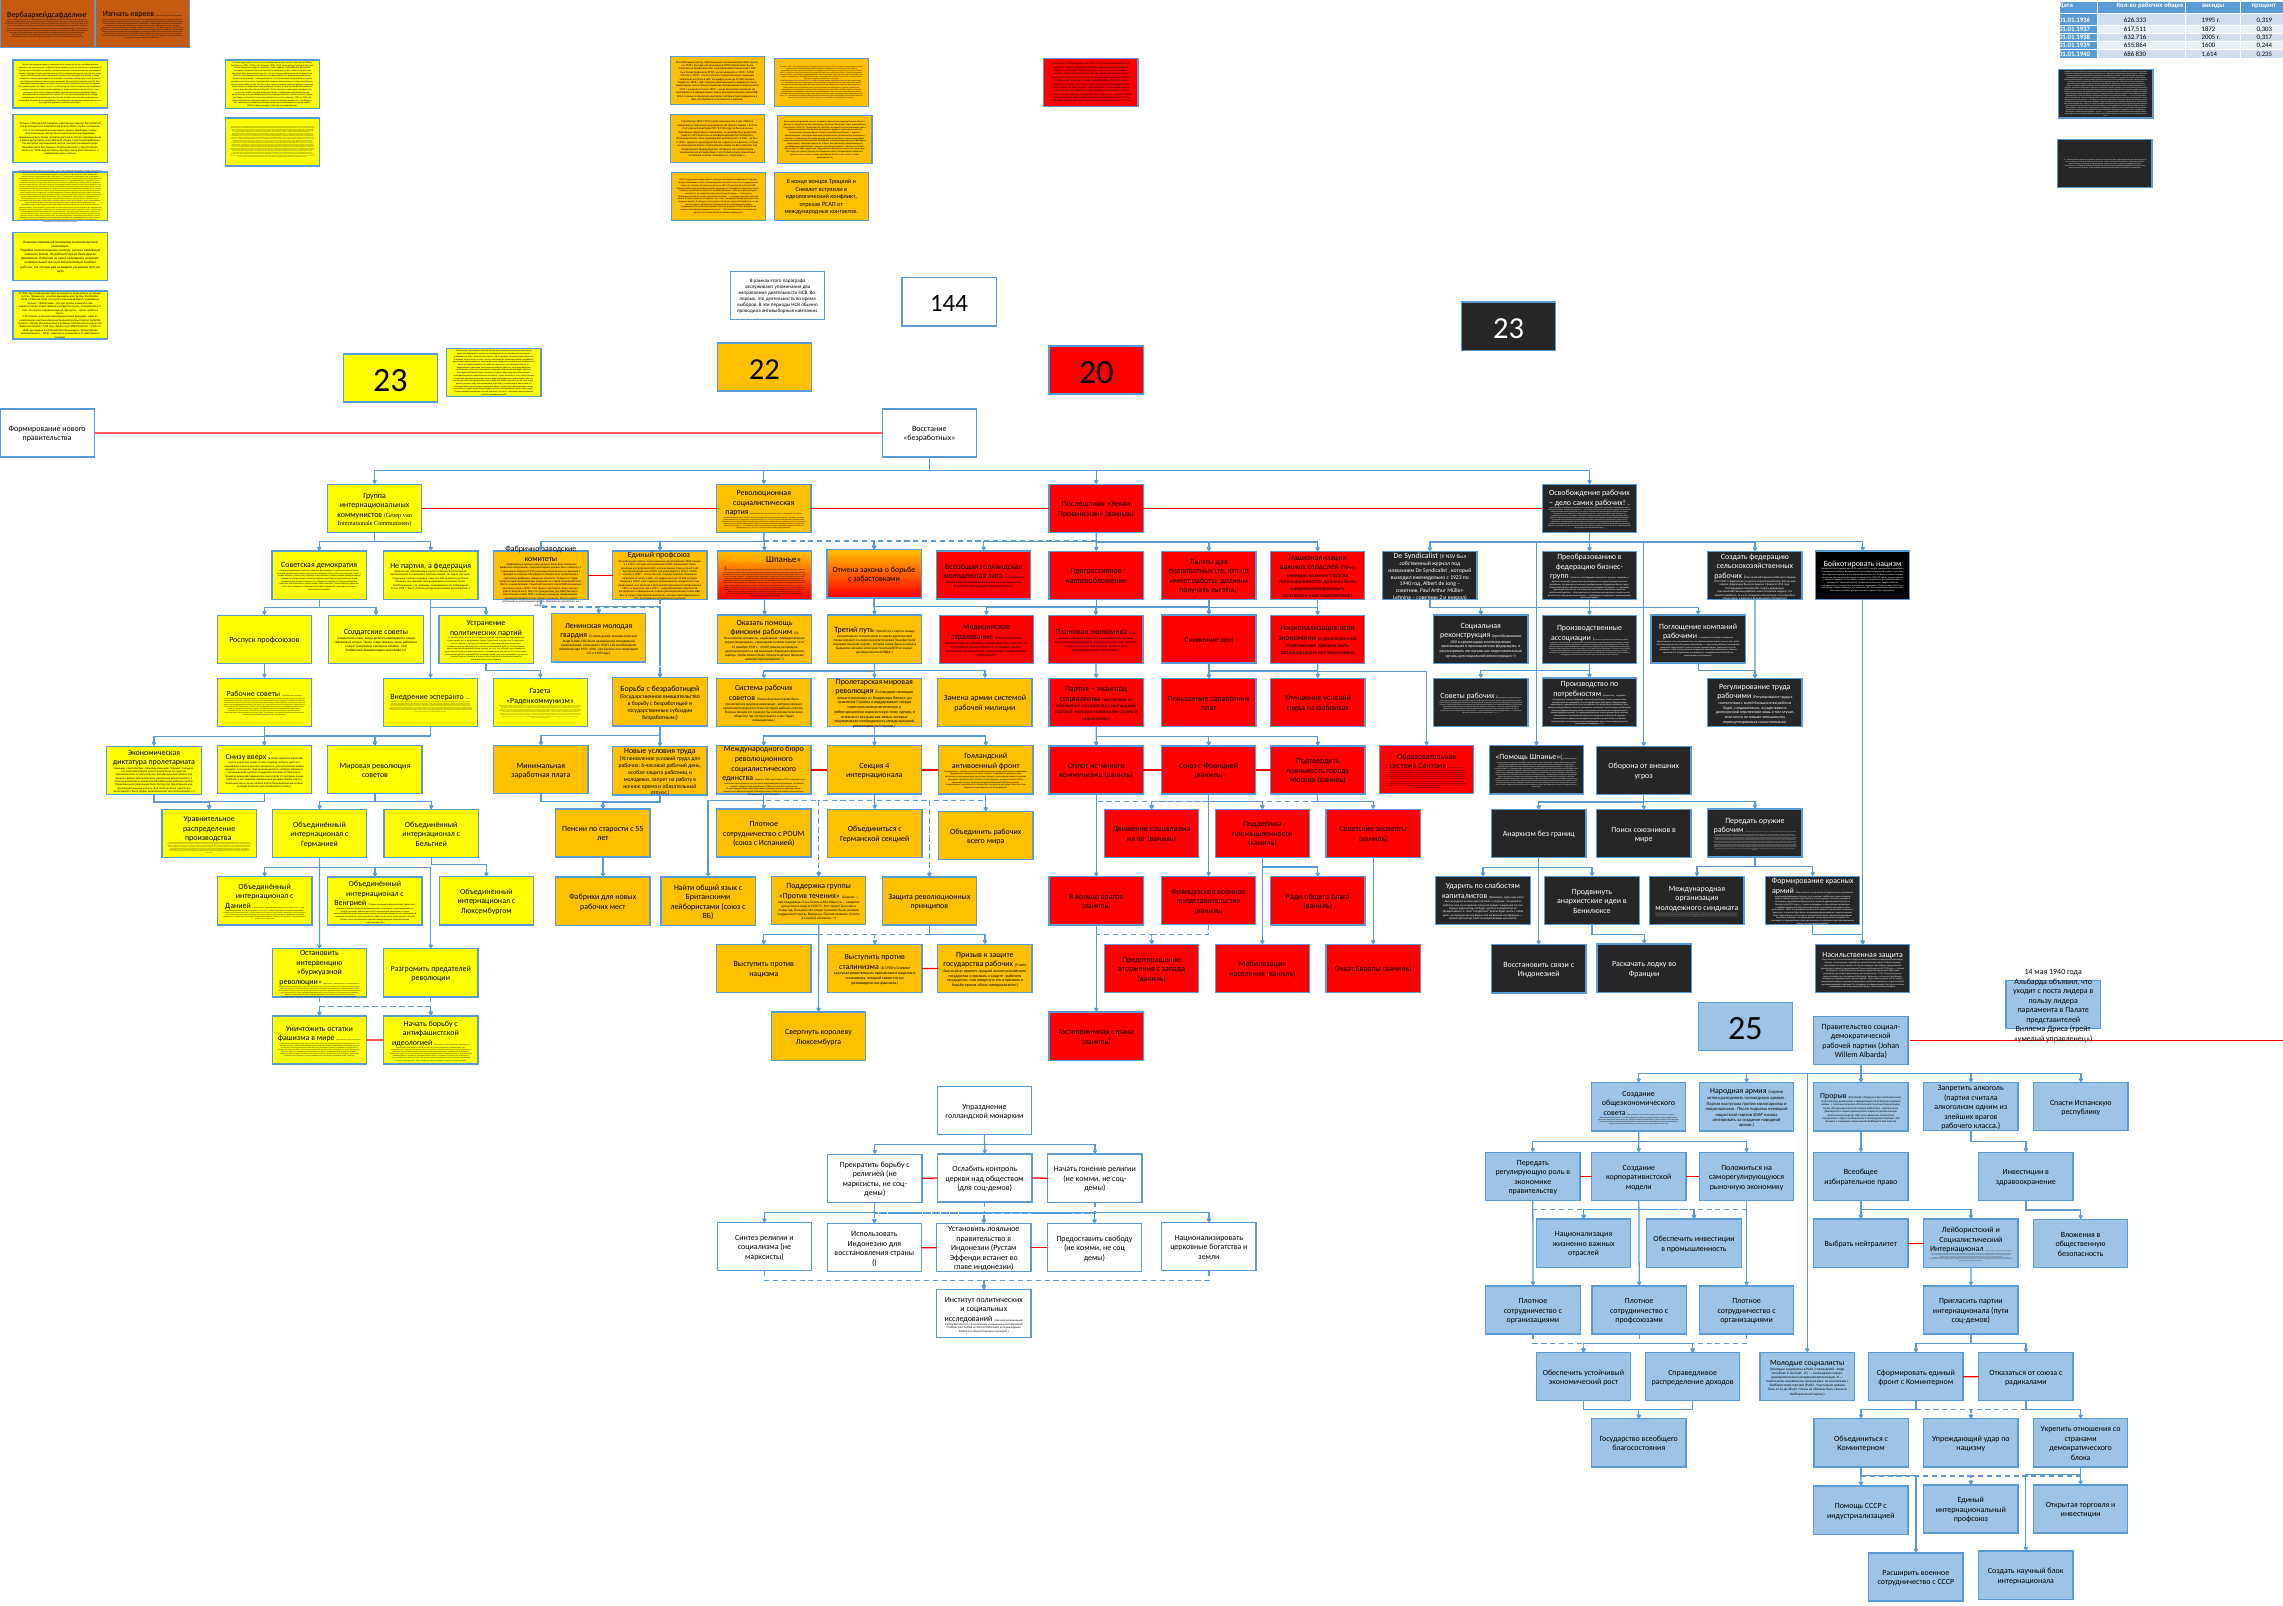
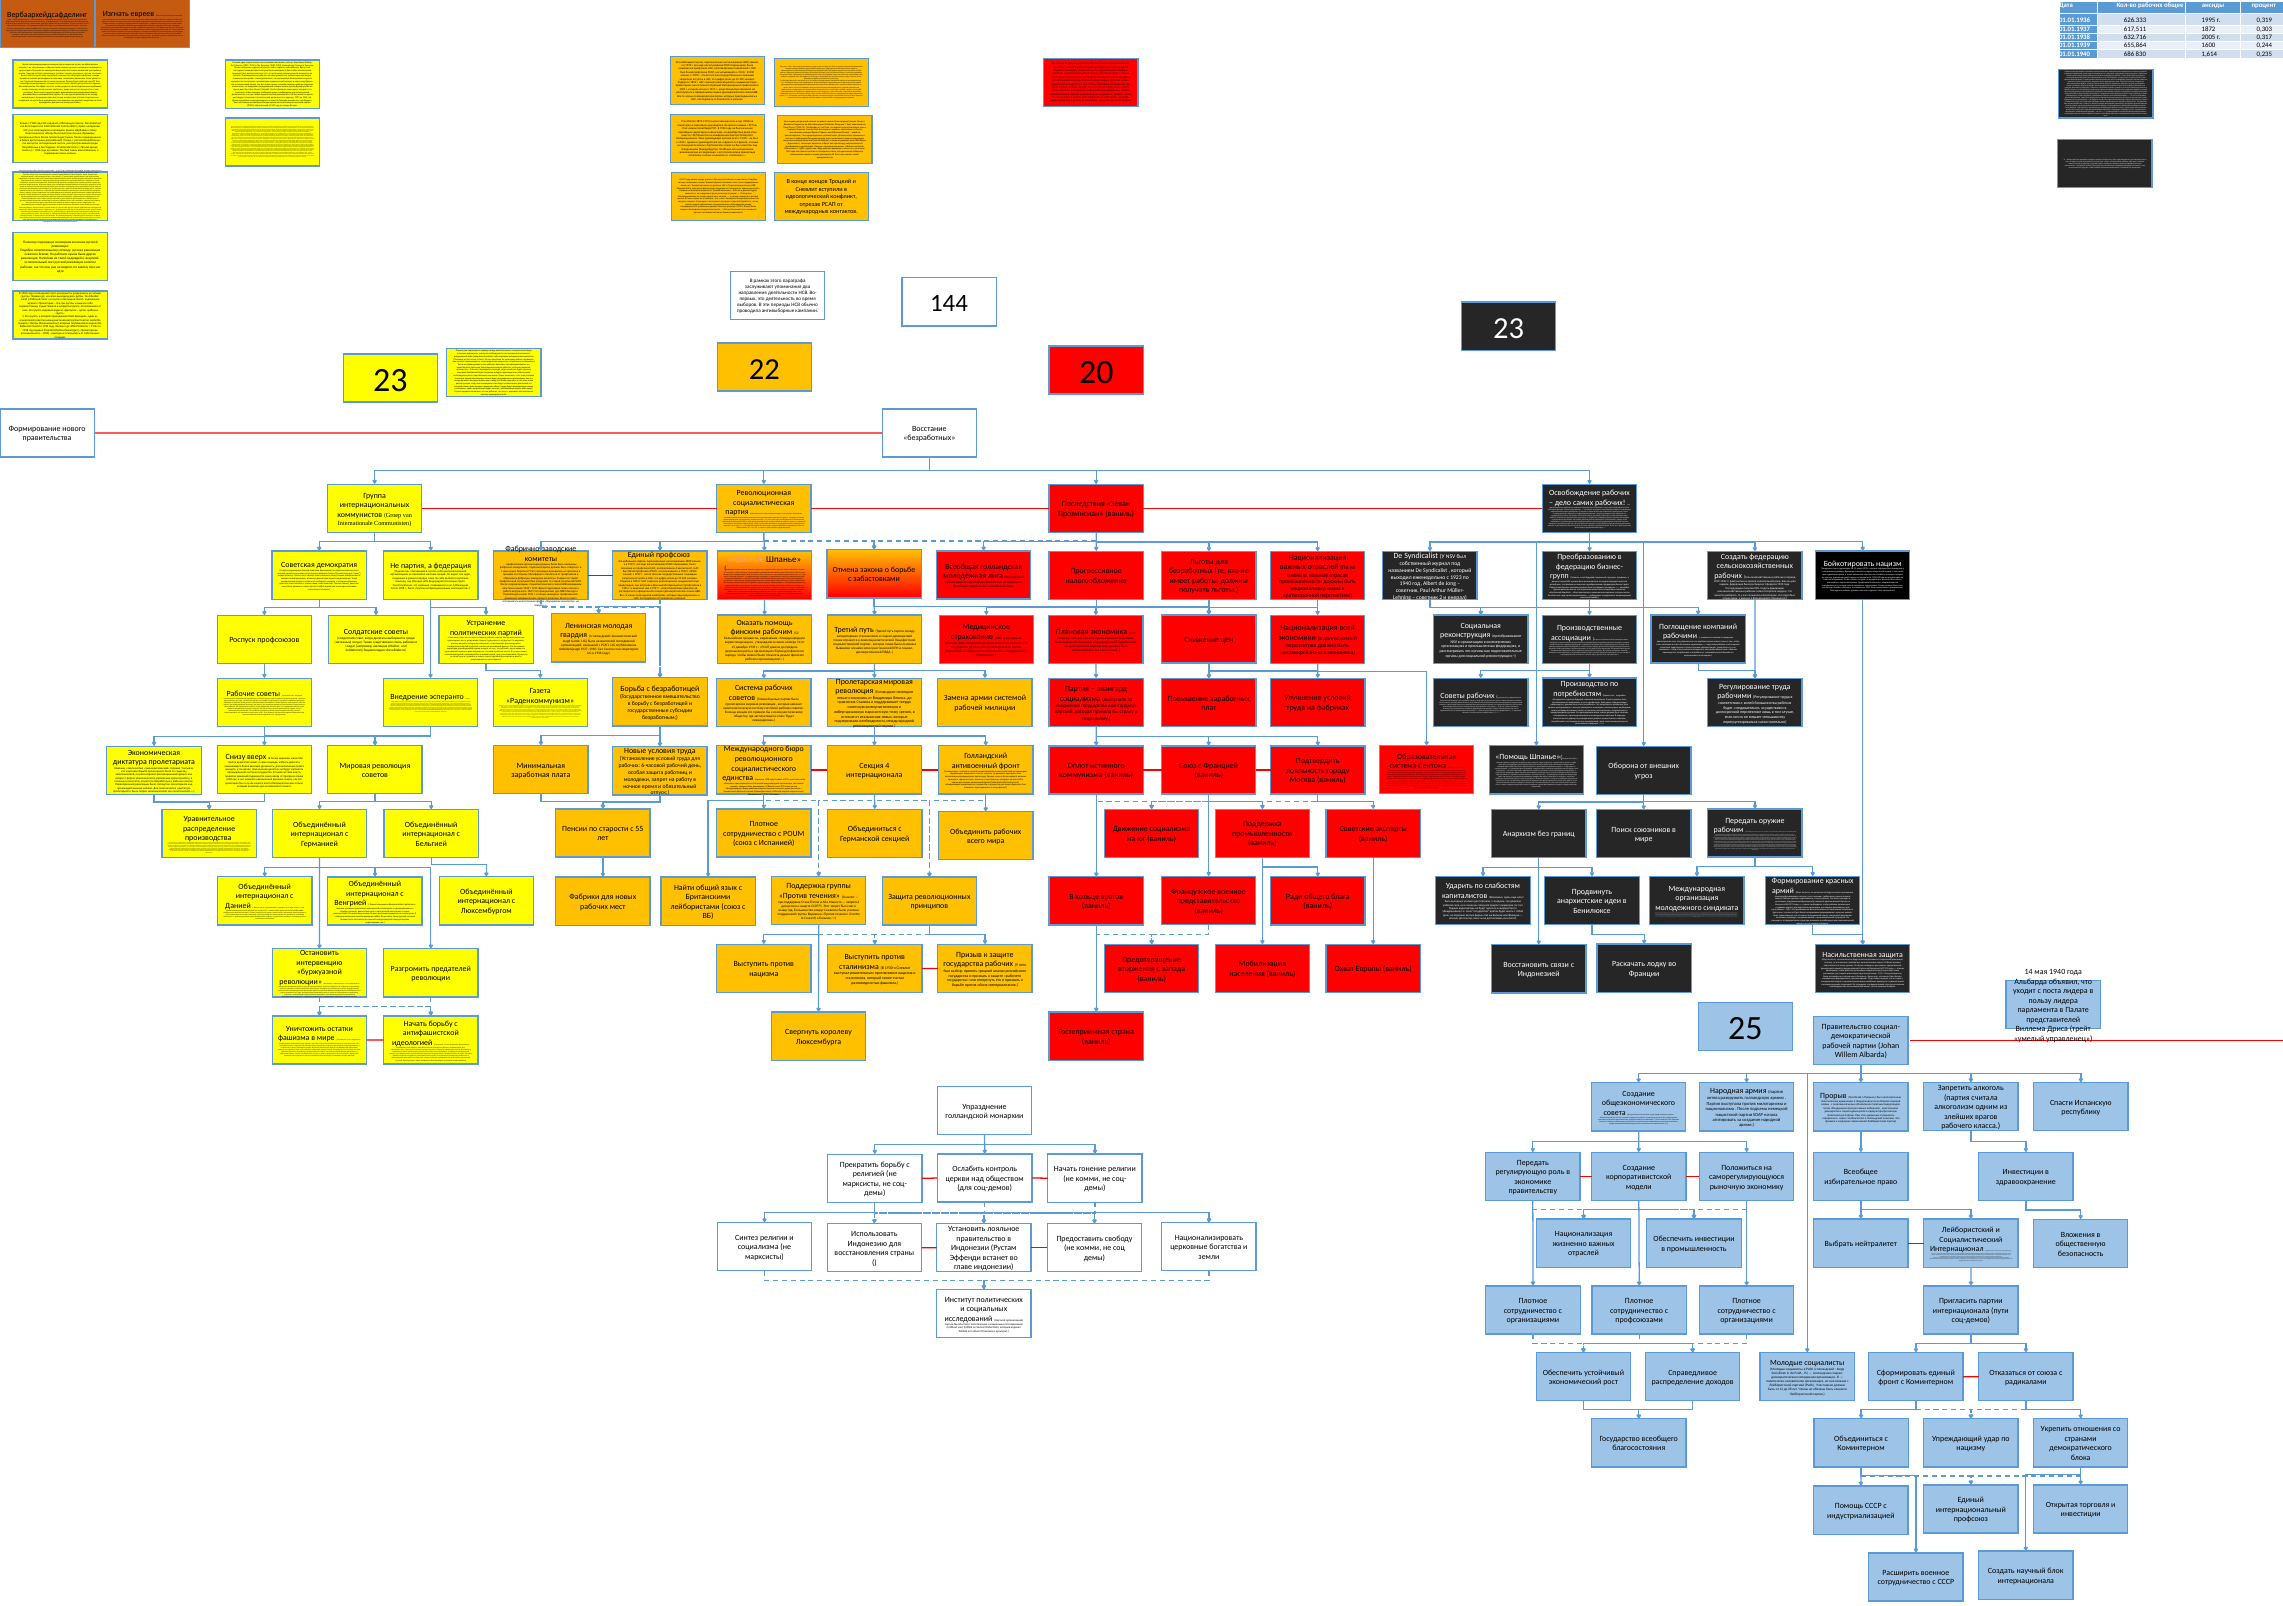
Красное at (746, 560) colour: yellow -> pink
